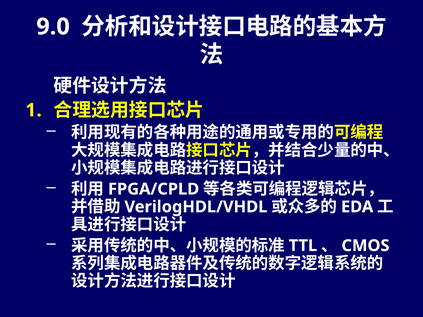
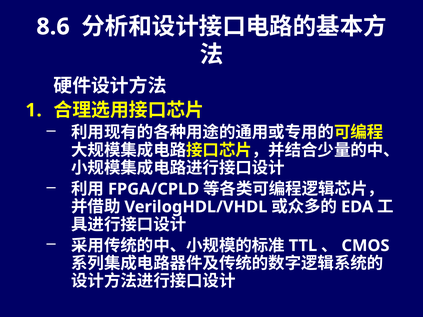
9.0: 9.0 -> 8.6
